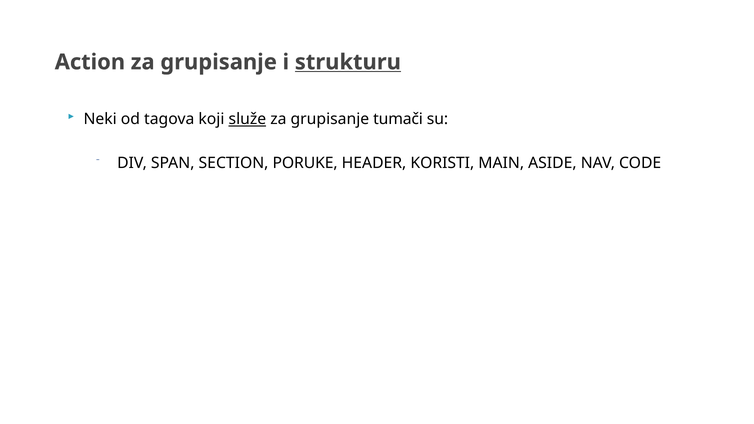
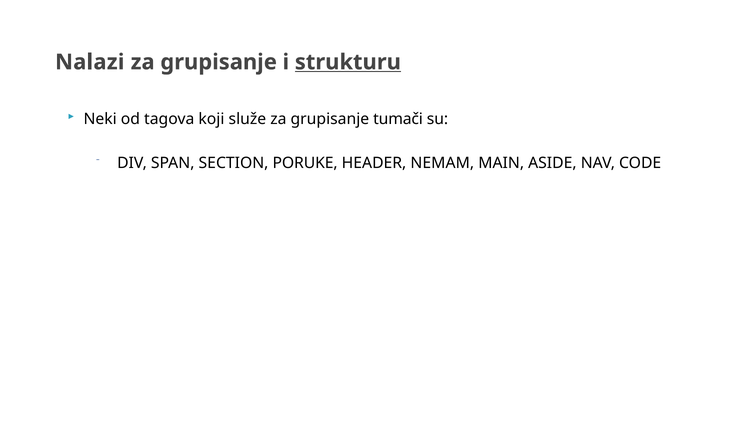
Action: Action -> Nalazi
služe underline: present -> none
KORISTI: KORISTI -> NEMAM
